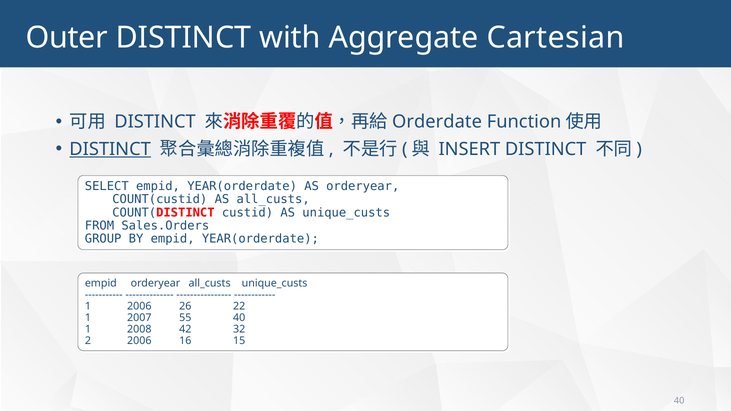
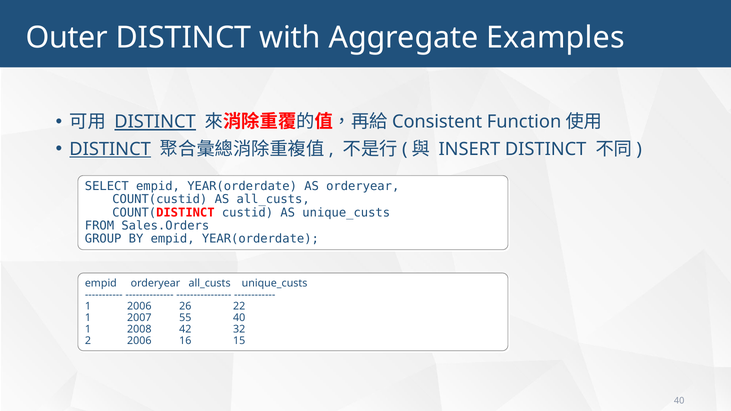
Cartesian: Cartesian -> Examples
DISTINCT at (155, 122) underline: none -> present
Orderdate: Orderdate -> Consistent
